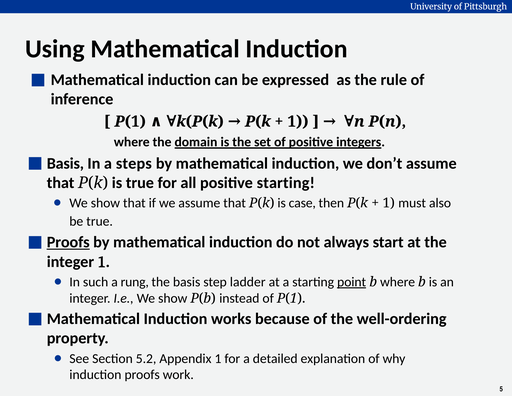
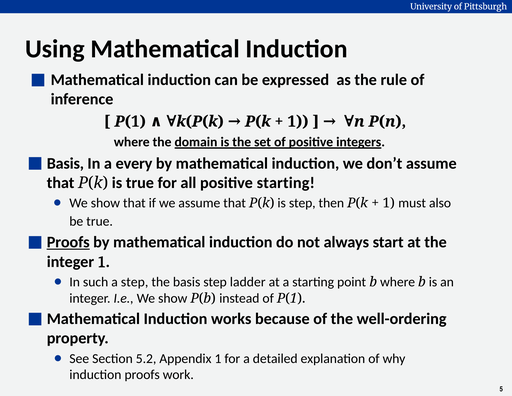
steps: steps -> every
is case: case -> step
a rung: rung -> step
point underline: present -> none
